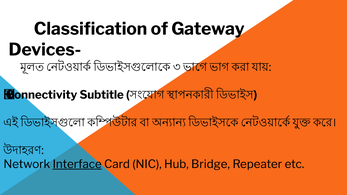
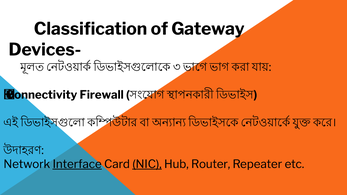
Subtitle: Subtitle -> Firewall
NIC underline: none -> present
Bridge: Bridge -> Router
